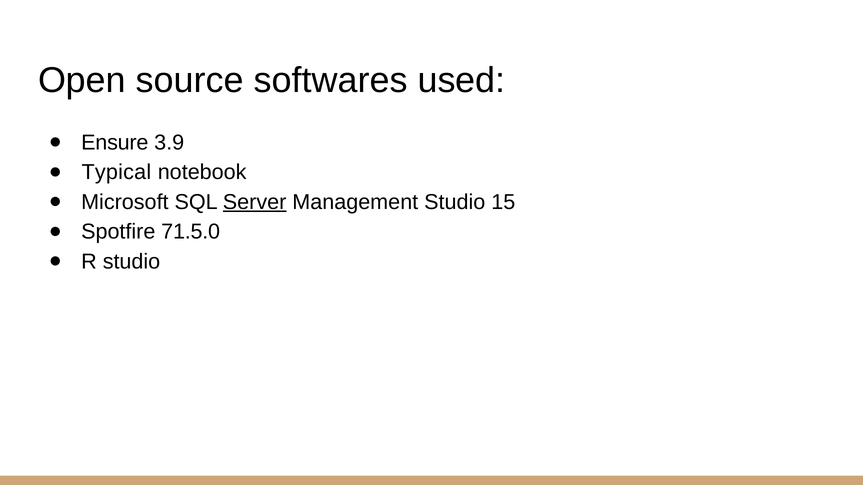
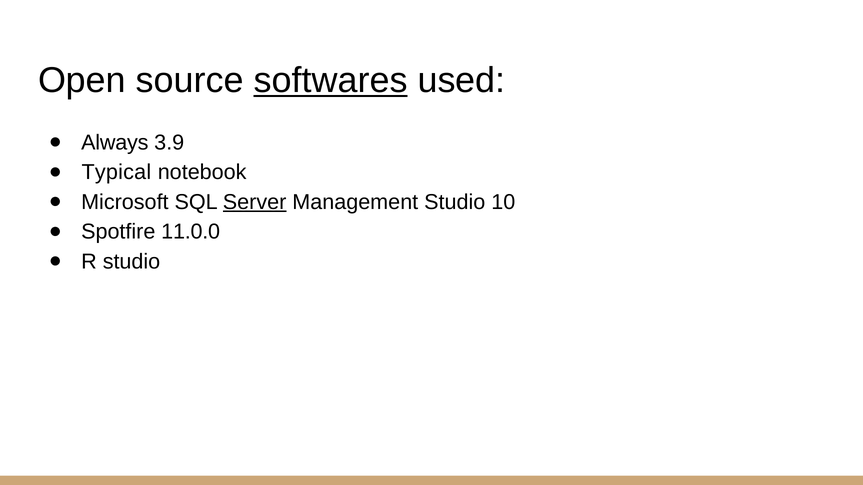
softwares underline: none -> present
Ensure: Ensure -> Always
15: 15 -> 10
71.5.0: 71.5.0 -> 11.0.0
